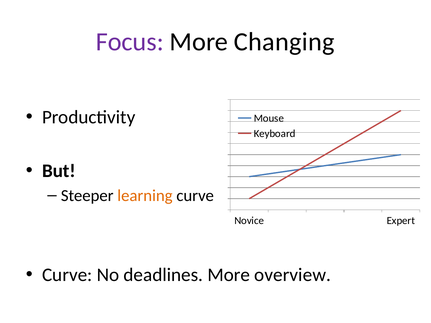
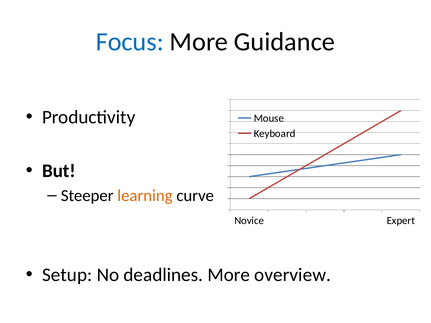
Focus colour: purple -> blue
Changing: Changing -> Guidance
Curve at (67, 275): Curve -> Setup
